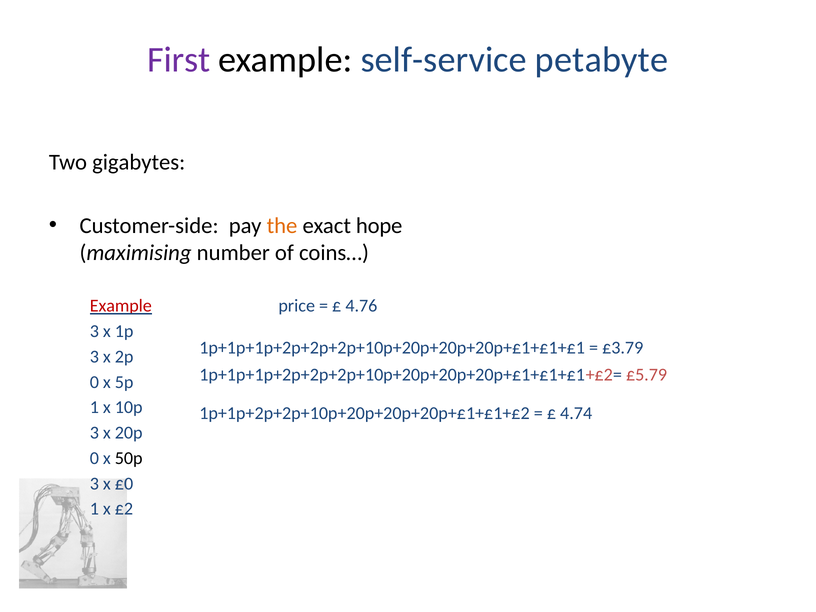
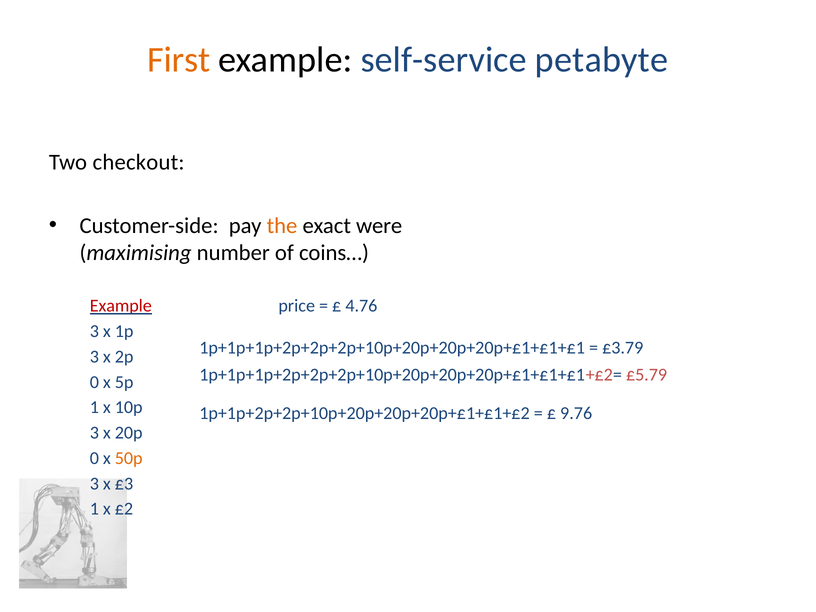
First colour: purple -> orange
gigabytes: gigabytes -> checkout
hope: hope -> were
4.74: 4.74 -> 9.76
50p colour: black -> orange
£0: £0 -> £3
